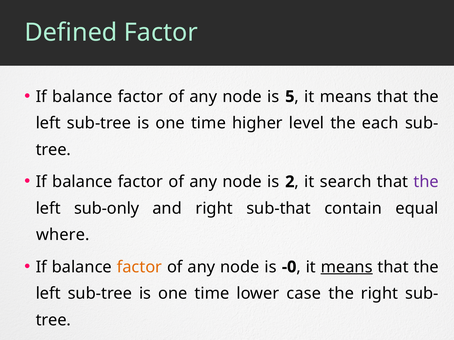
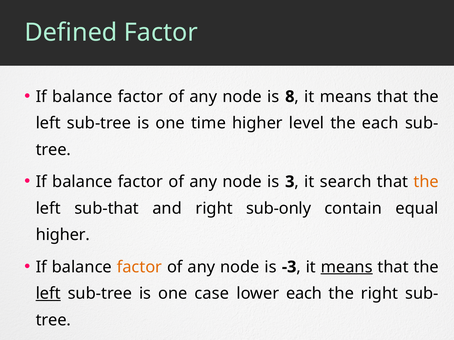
5: 5 -> 8
2: 2 -> 3
the at (426, 182) colour: purple -> orange
sub-only: sub-only -> sub-that
sub-that: sub-that -> sub-only
where at (63, 235): where -> higher
-0: -0 -> -3
left at (48, 294) underline: none -> present
time at (212, 294): time -> case
lower case: case -> each
